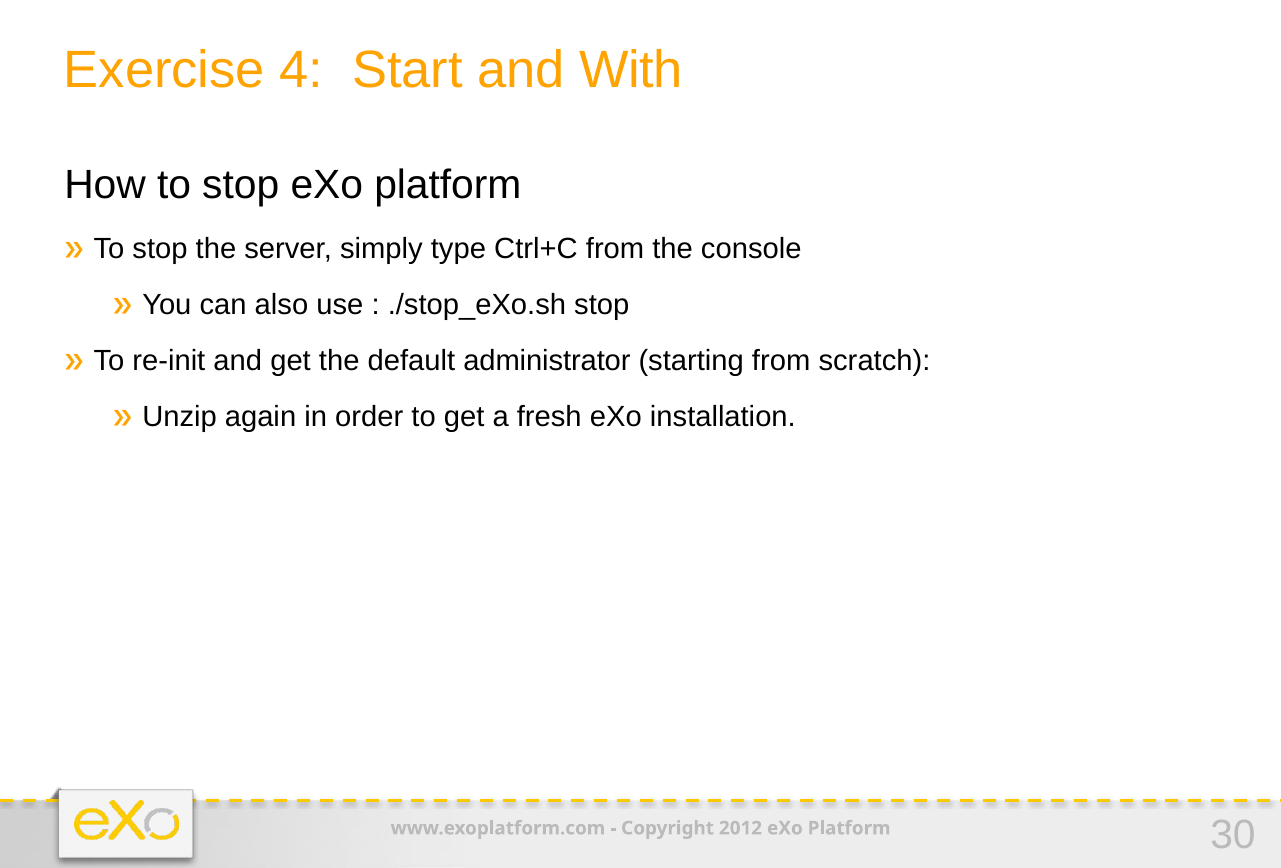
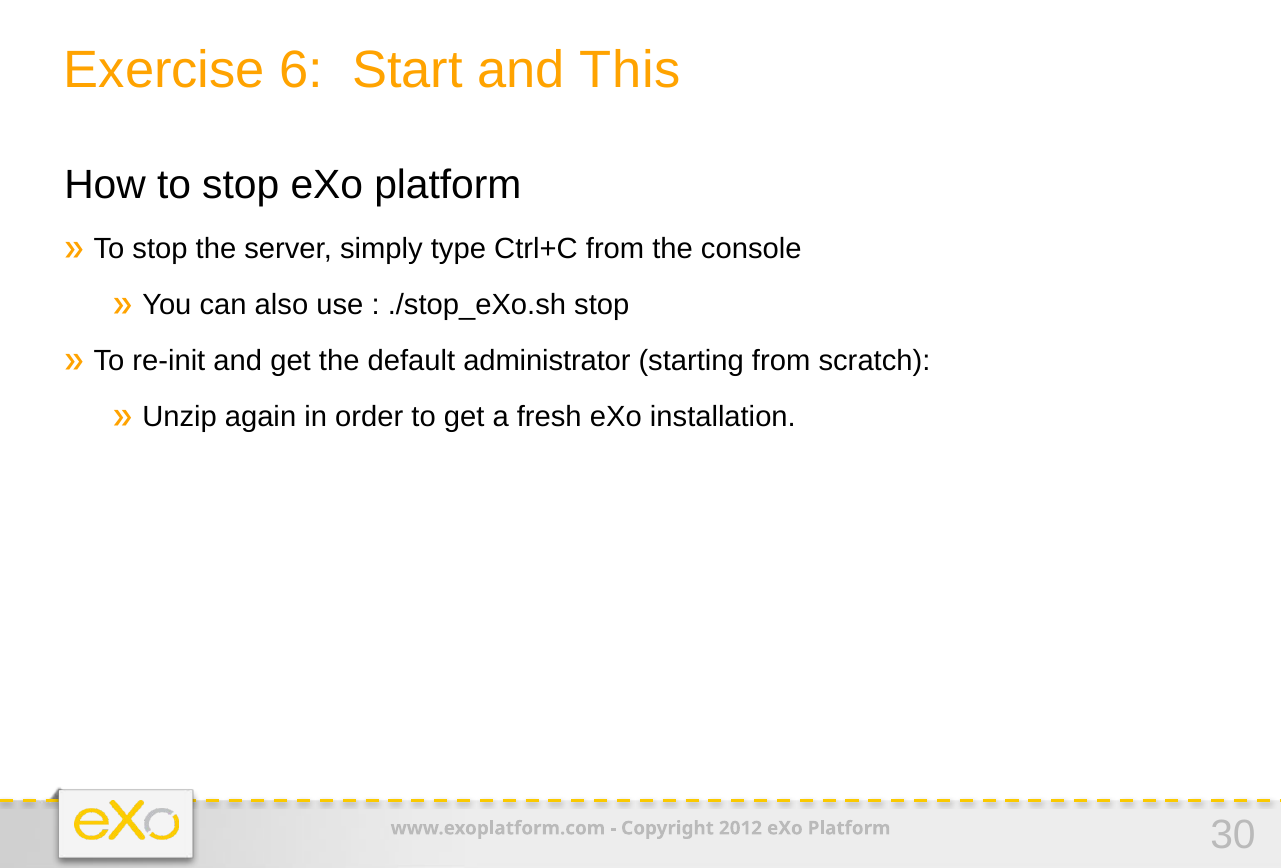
4: 4 -> 6
With: With -> This
